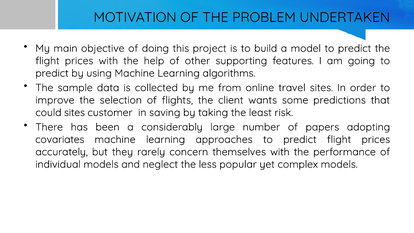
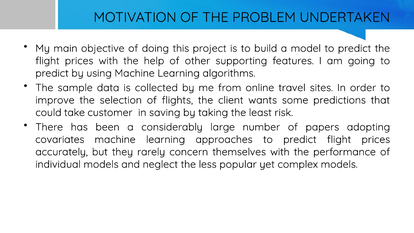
could sites: sites -> take
